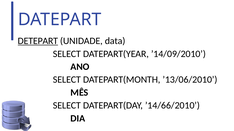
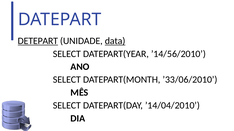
data underline: none -> present
’14/09/2010: ’14/09/2010 -> ’14/56/2010
’13/06/2010: ’13/06/2010 -> ’33/06/2010
’14/66/2010: ’14/66/2010 -> ’14/04/2010
